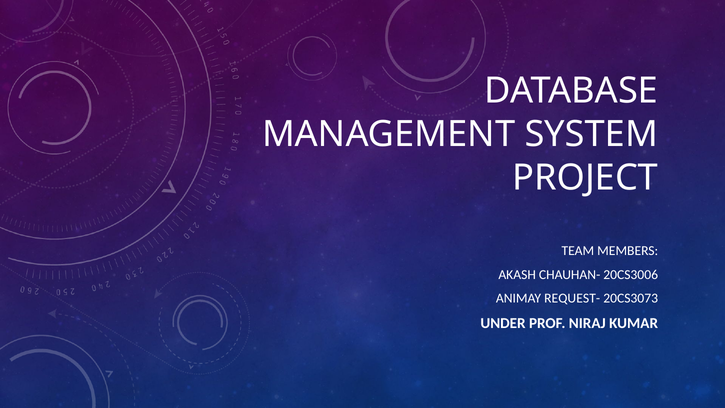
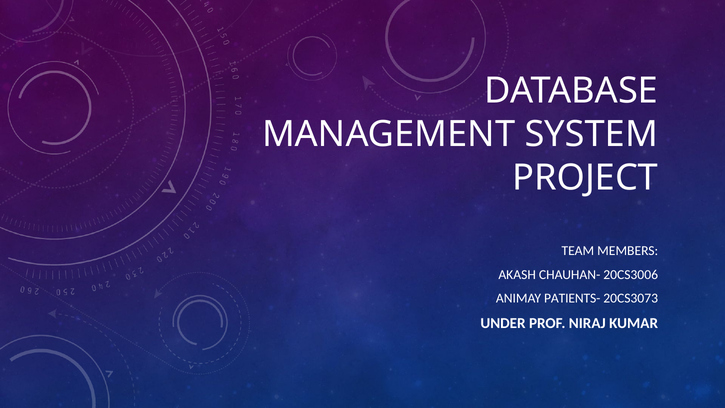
REQUEST-: REQUEST- -> PATIENTS-
